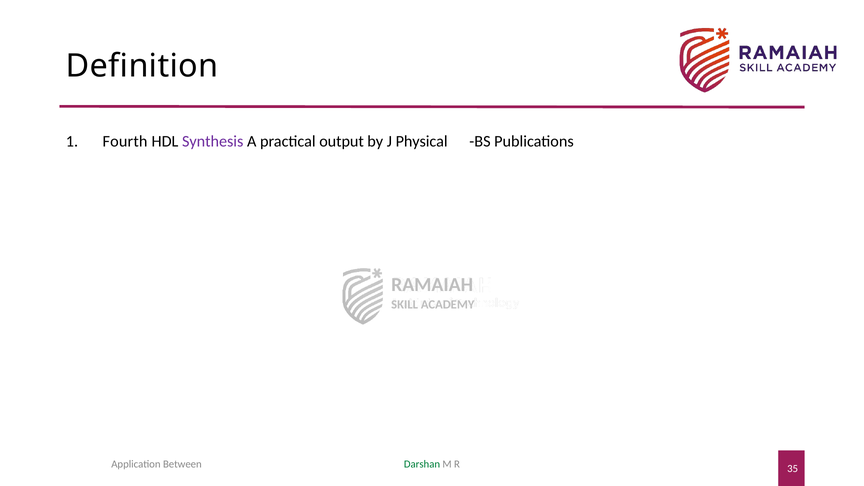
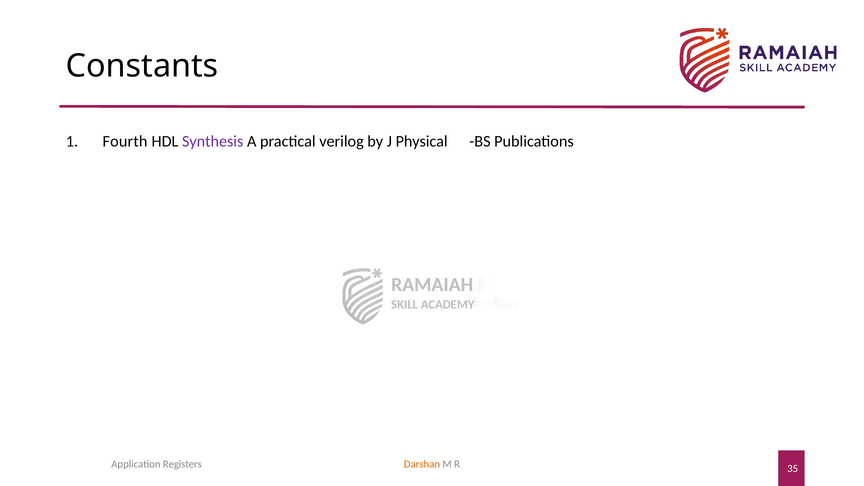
Definition: Definition -> Constants
output: output -> verilog
Darshan colour: green -> orange
Between: Between -> Registers
